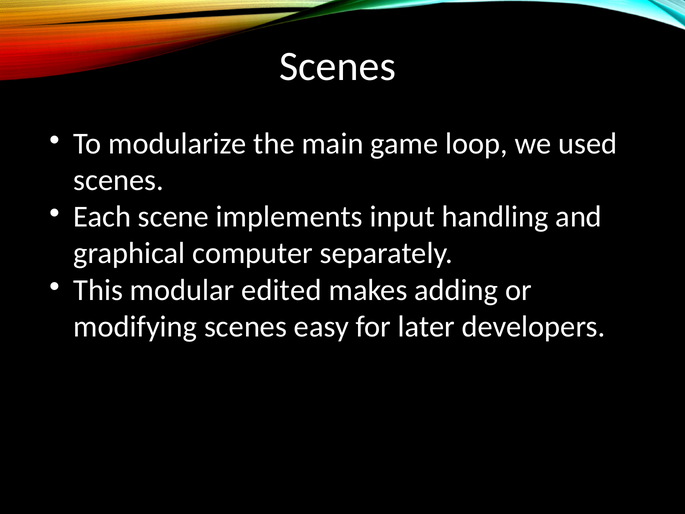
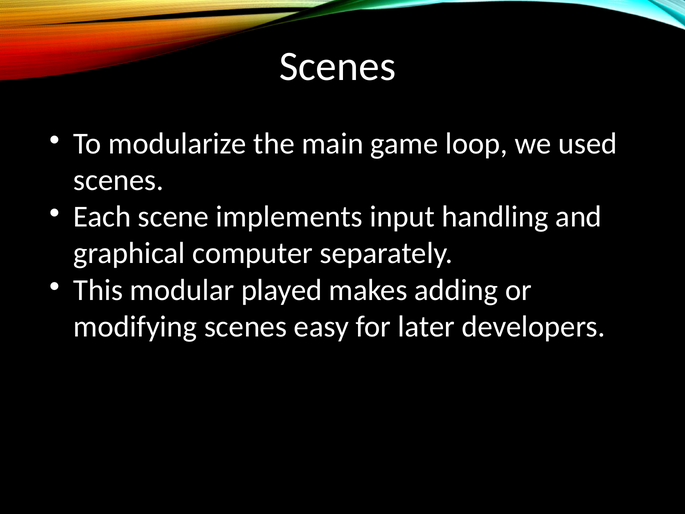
edited: edited -> played
